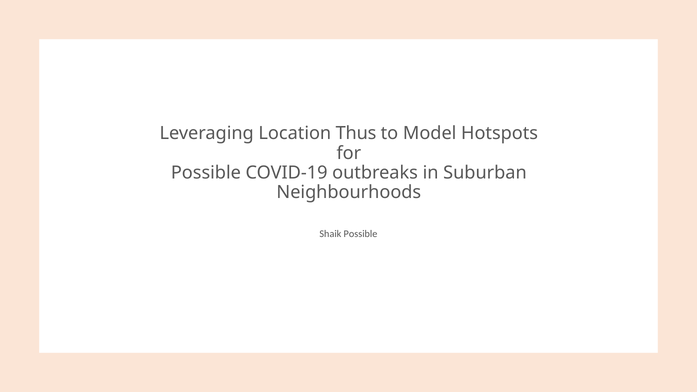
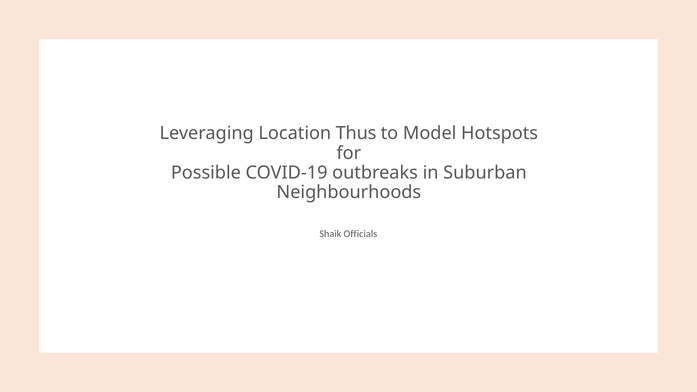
Shaik Possible: Possible -> Officials
